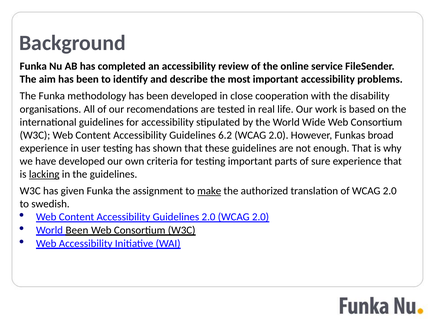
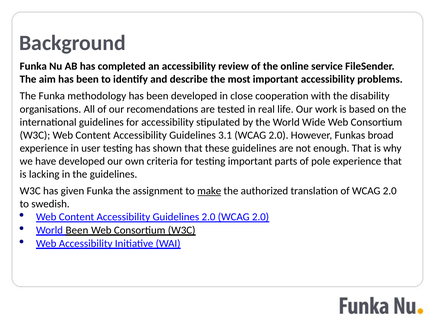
6.2: 6.2 -> 3.1
sure: sure -> pole
lacking underline: present -> none
